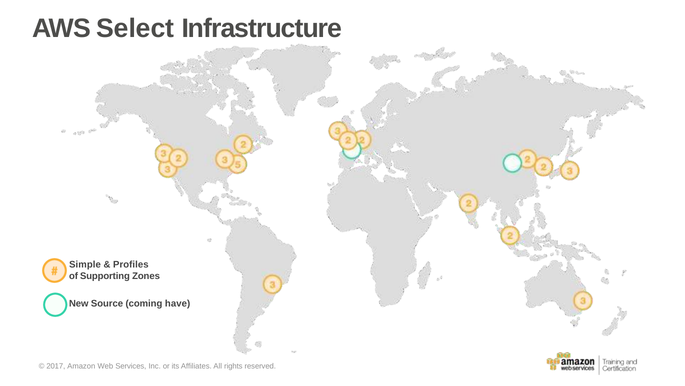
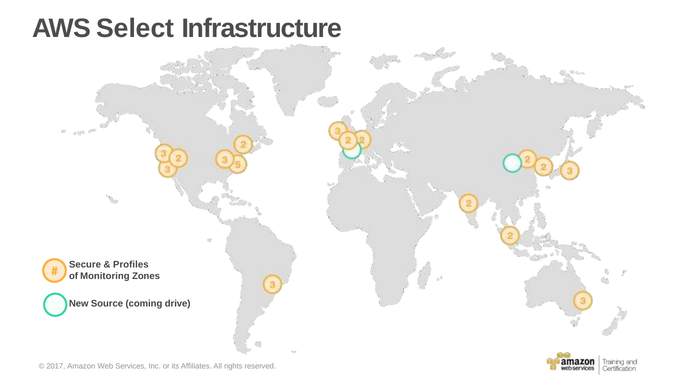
Simple: Simple -> Secure
Supporting: Supporting -> Monitoring
have: have -> drive
